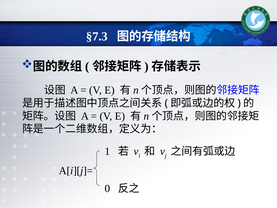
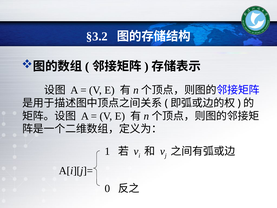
§7.3: §7.3 -> §3.2
